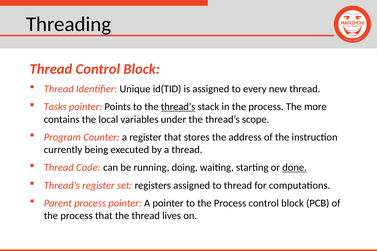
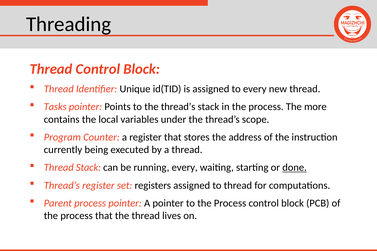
thread’s at (178, 107) underline: present -> none
Thread Code: Code -> Stack
running doing: doing -> every
